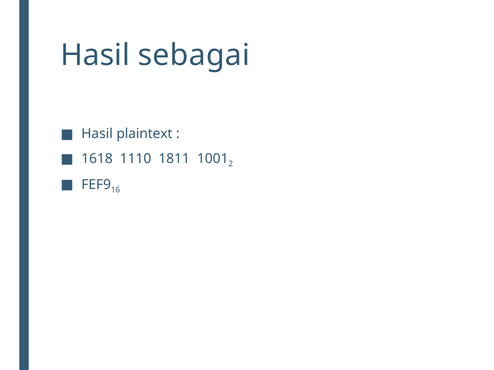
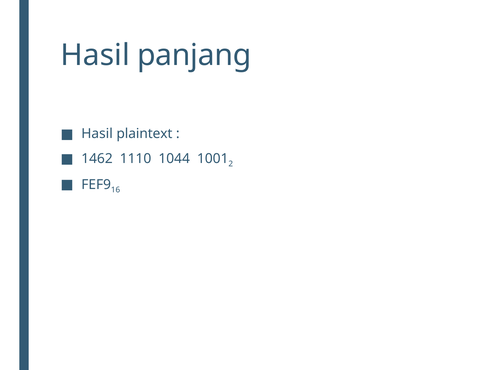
sebagai: sebagai -> panjang
1618: 1618 -> 1462
1811: 1811 -> 1044
